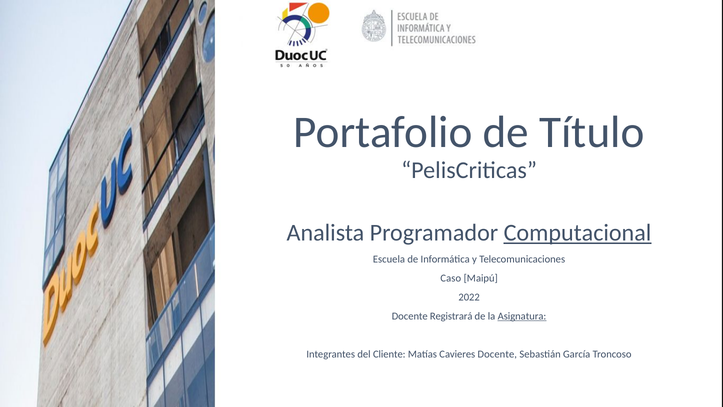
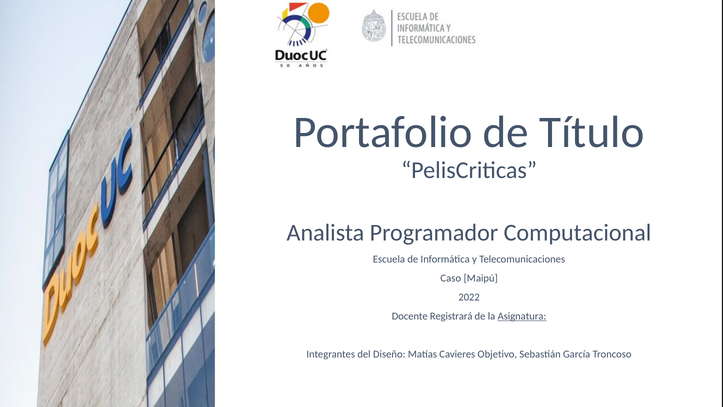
Computacional underline: present -> none
Cliente: Cliente -> Diseño
Cavieres Docente: Docente -> Objetivo
